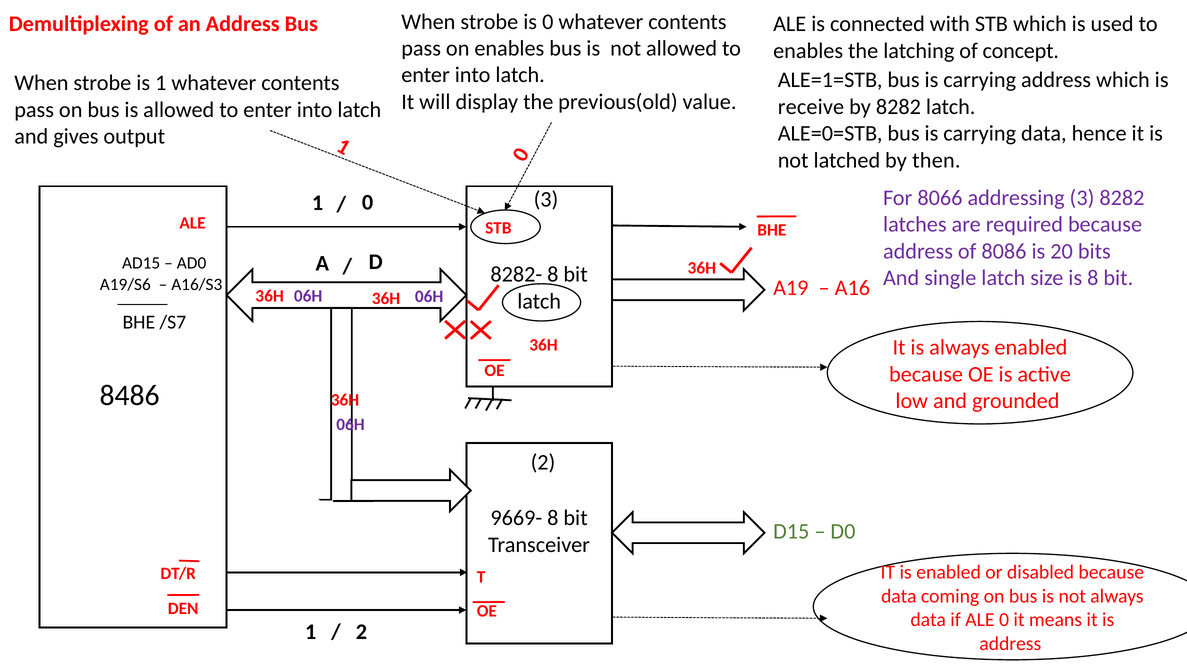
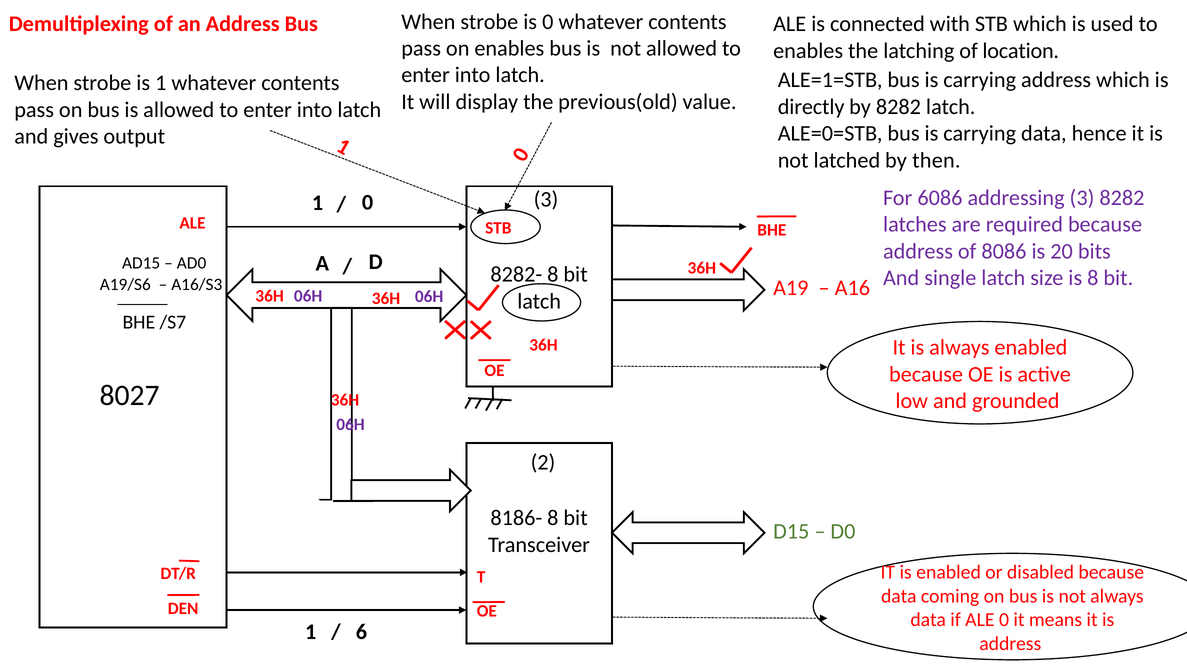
concept: concept -> location
receive: receive -> directly
8066: 8066 -> 6086
8486: 8486 -> 8027
9669-: 9669- -> 8186-
2 at (361, 631): 2 -> 6
